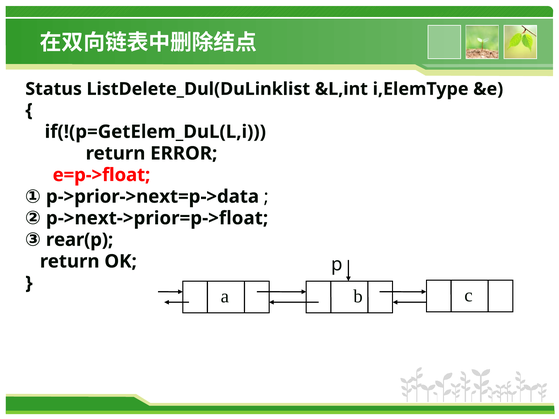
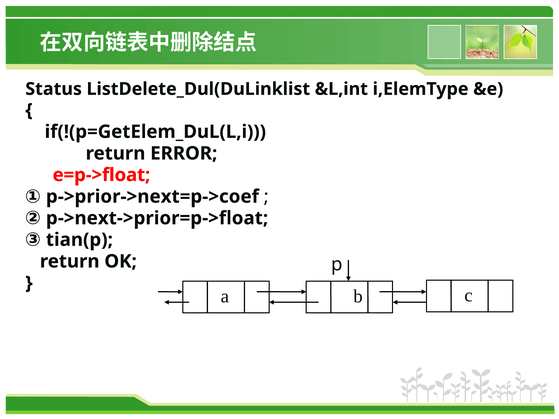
p->prior->next=p->data: p->prior->next=p->data -> p->prior->next=p->coef
rear(p: rear(p -> tian(p
